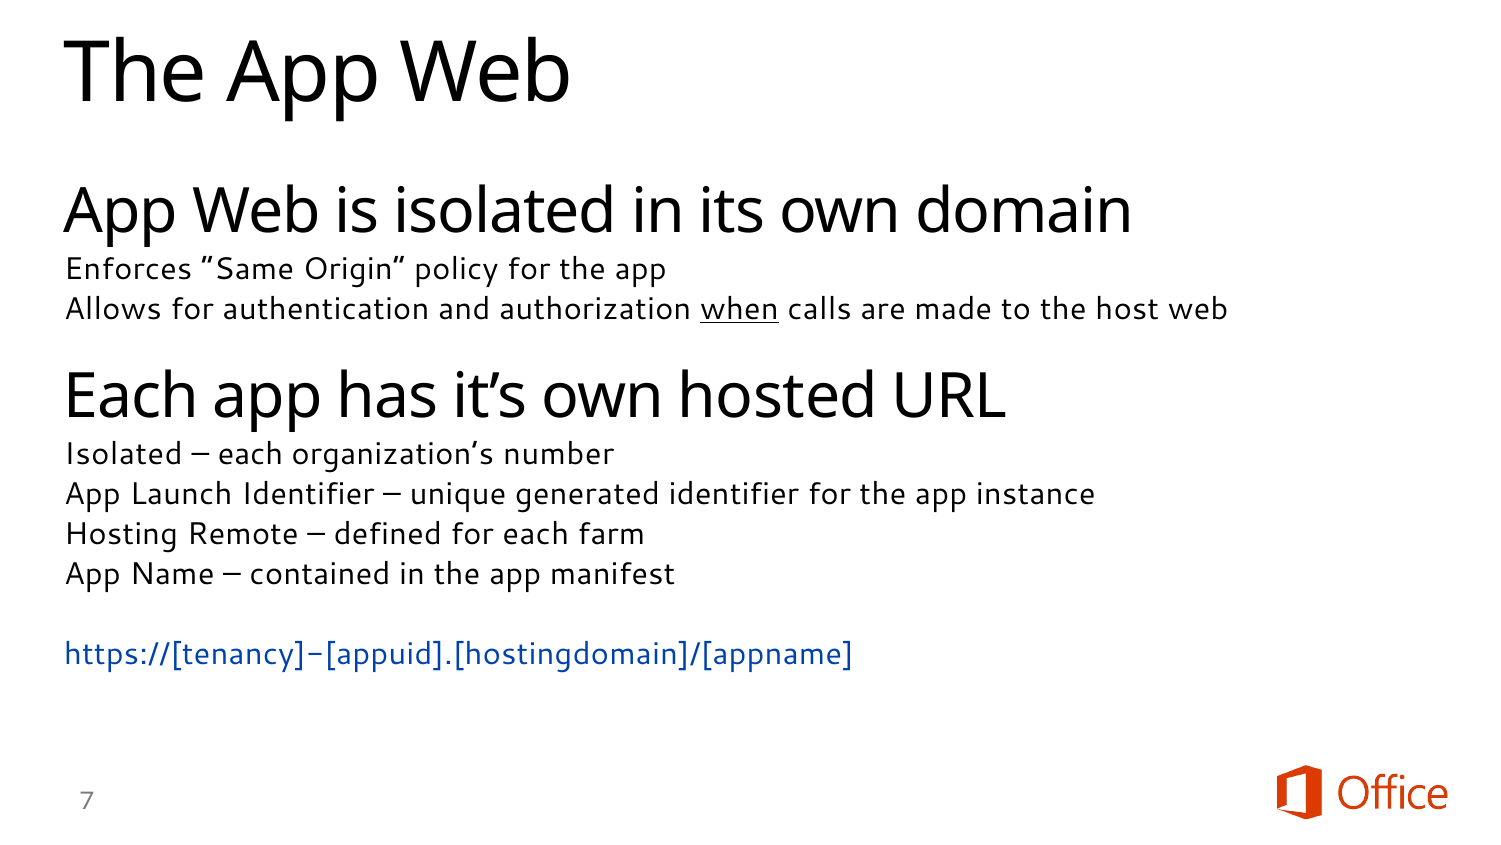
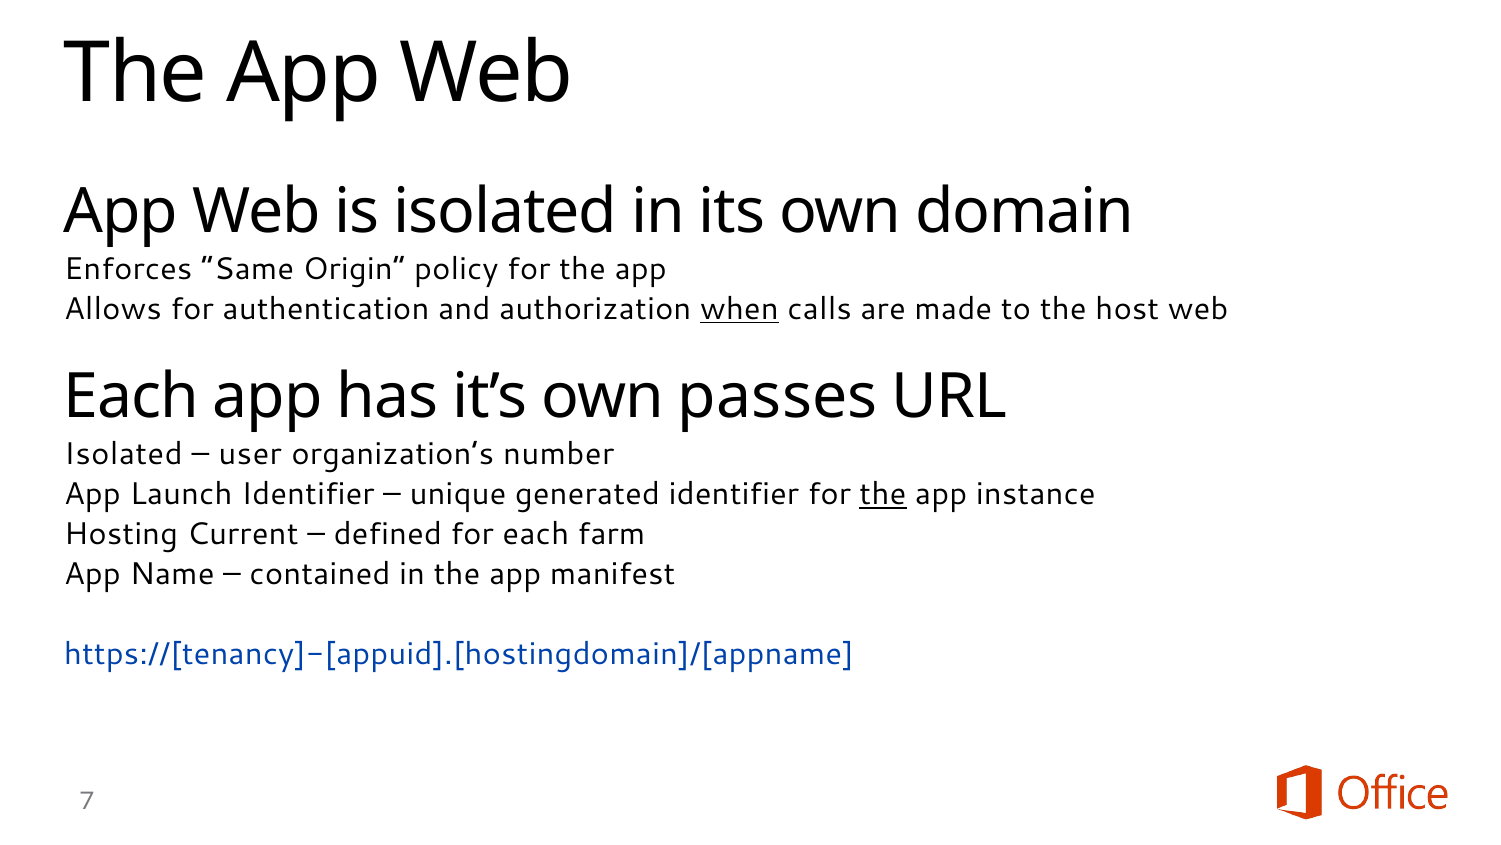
hosted: hosted -> passes
each at (250, 454): each -> user
the at (883, 494) underline: none -> present
Remote: Remote -> Current
